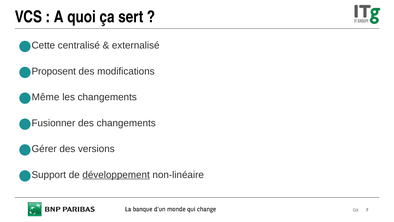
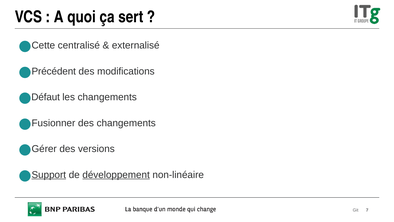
Proposent: Proposent -> Précédent
Même: Même -> Défaut
Support underline: none -> present
